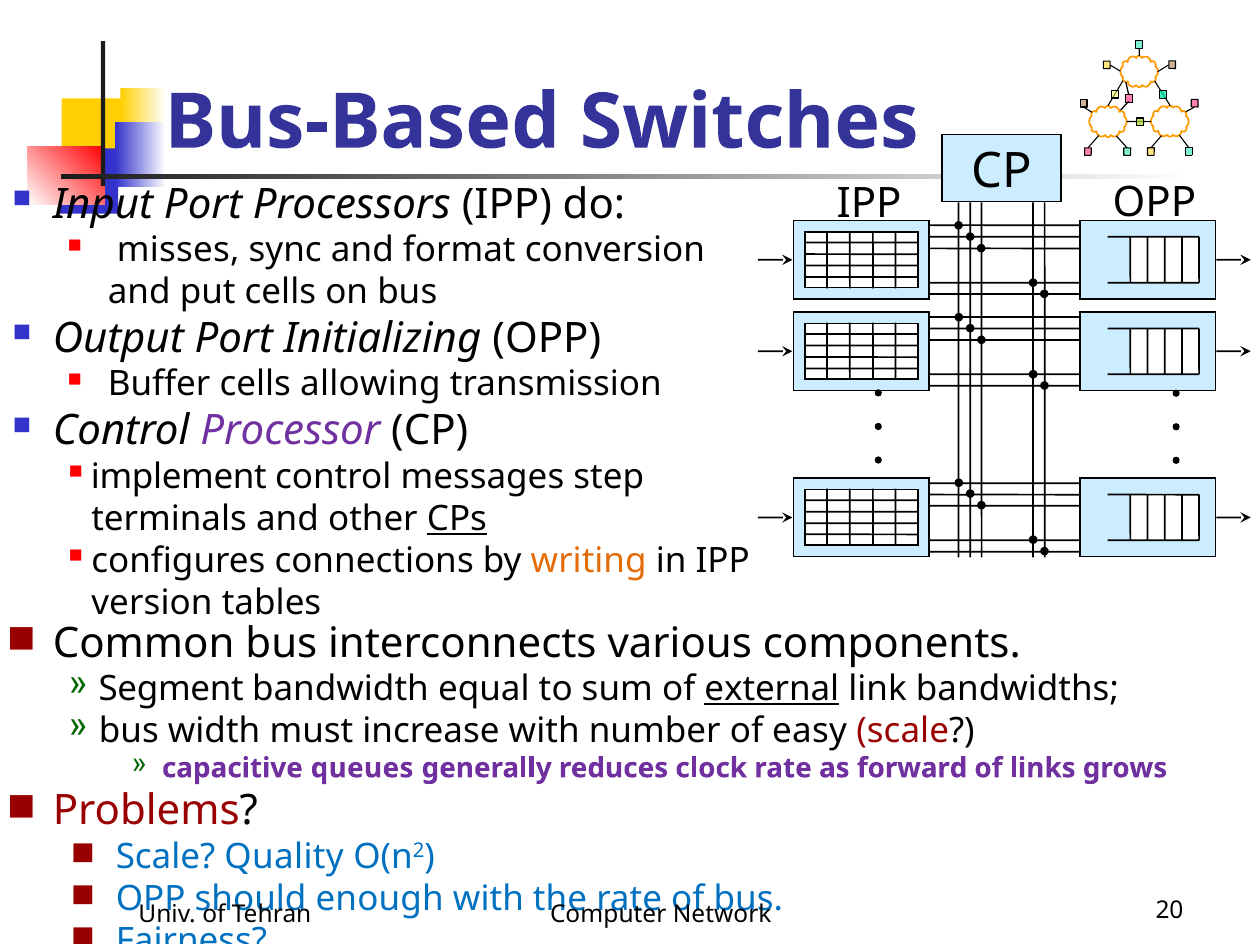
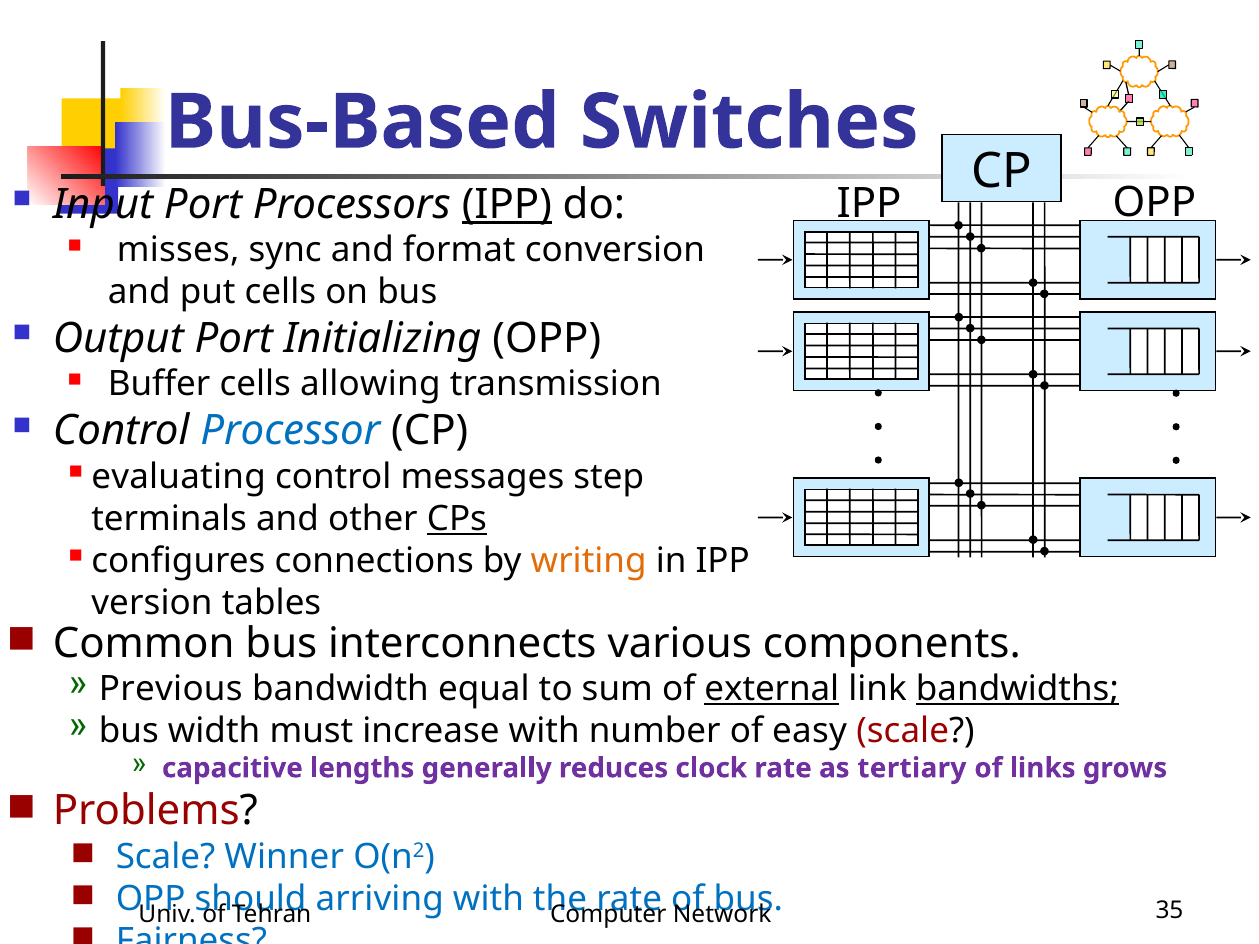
IPP at (507, 204) underline: none -> present
Processor colour: purple -> blue
implement: implement -> evaluating
Segment: Segment -> Previous
bandwidths underline: none -> present
queues: queues -> lengths
forward: forward -> tertiary
Quality: Quality -> Winner
enough: enough -> arriving
20: 20 -> 35
